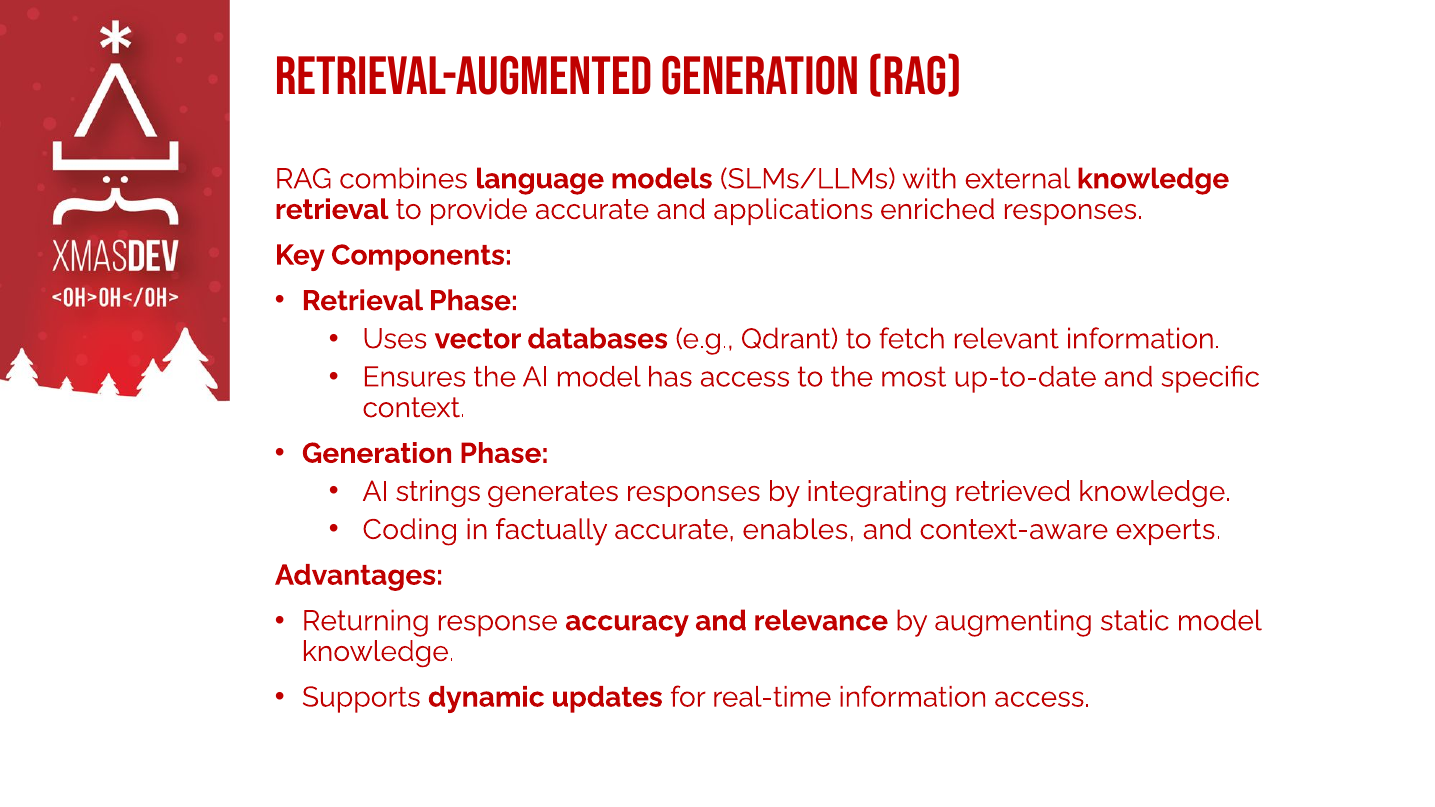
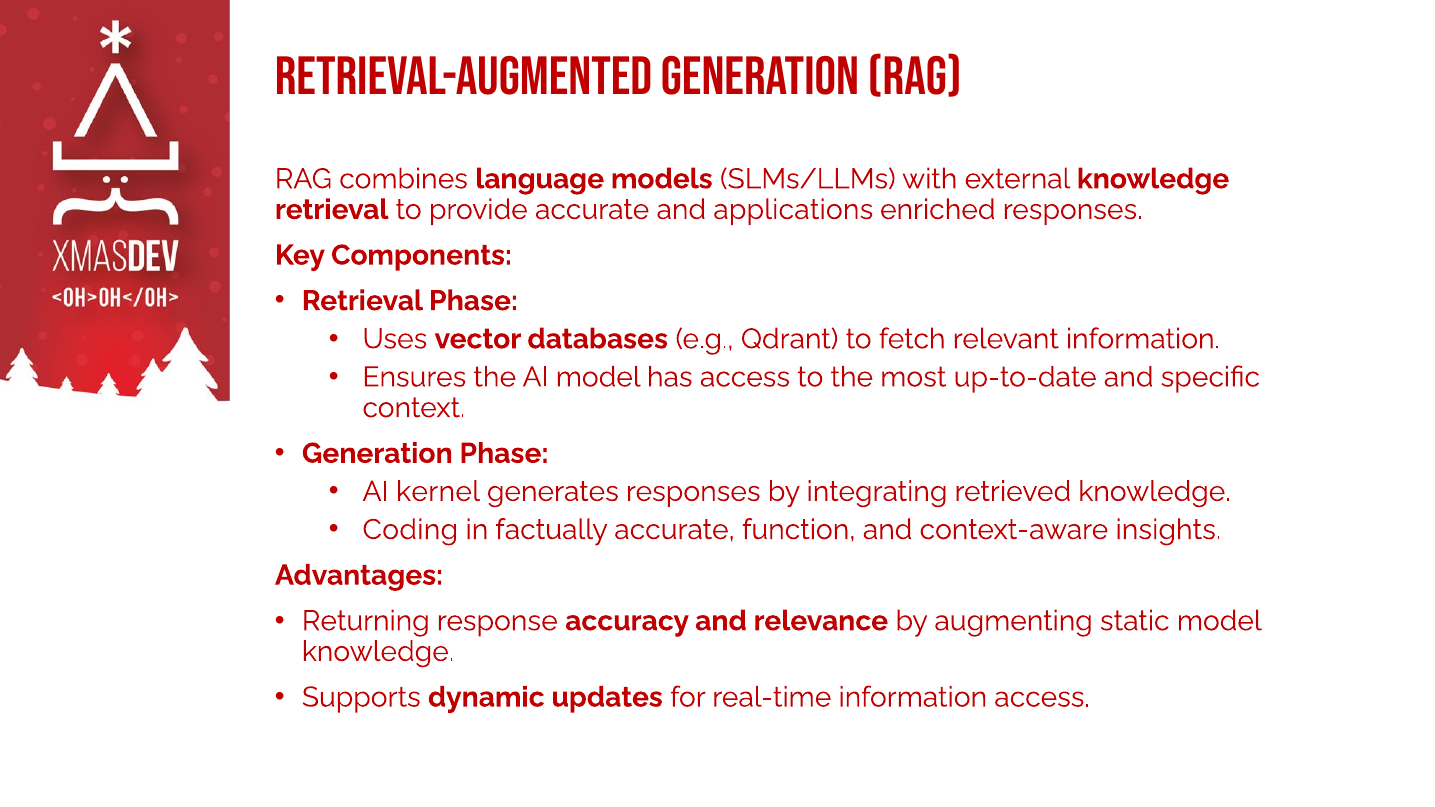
strings: strings -> kernel
enables: enables -> function
experts: experts -> insights
